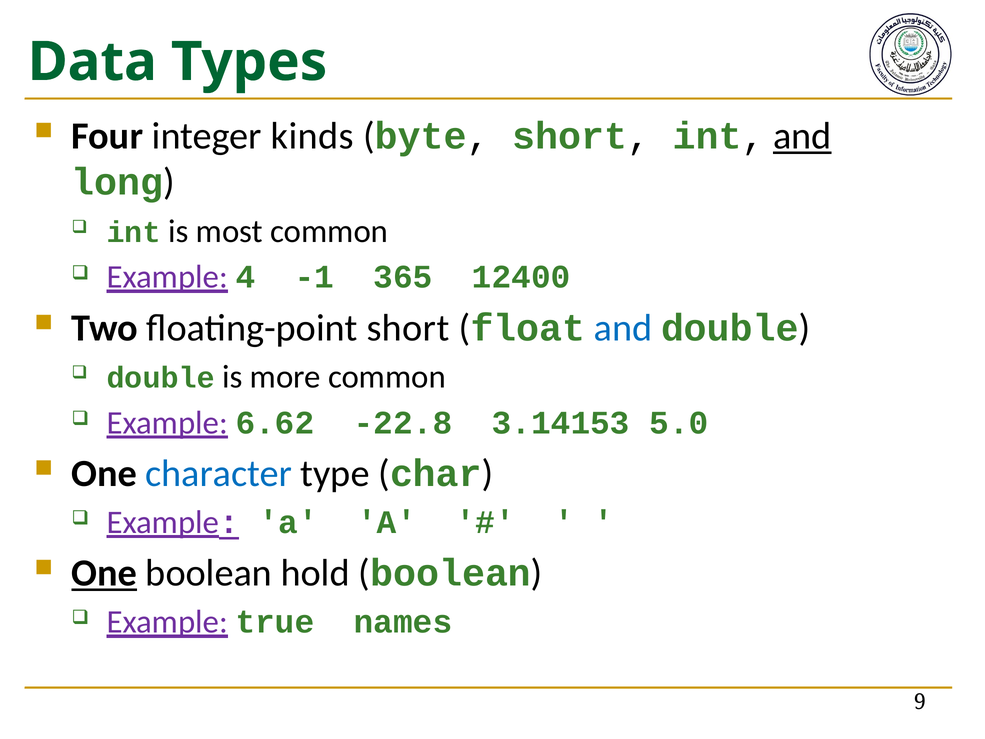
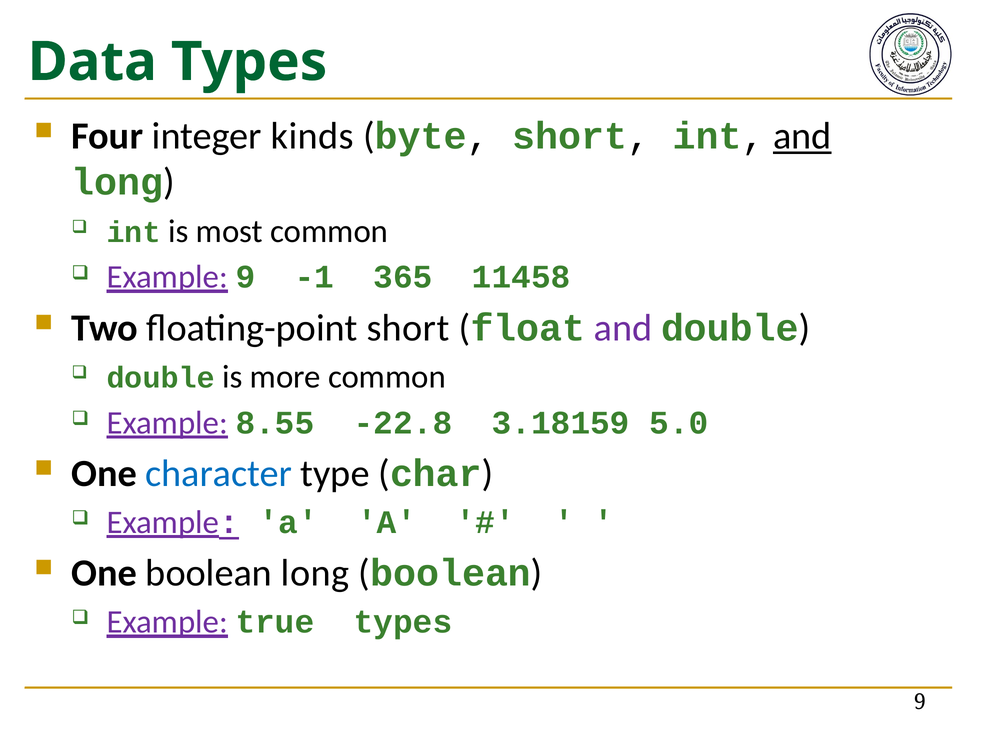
Example 4: 4 -> 9
12400: 12400 -> 11458
and at (623, 328) colour: blue -> purple
6.62: 6.62 -> 8.55
3.14153: 3.14153 -> 3.18159
One at (104, 573) underline: present -> none
boolean hold: hold -> long
true names: names -> types
